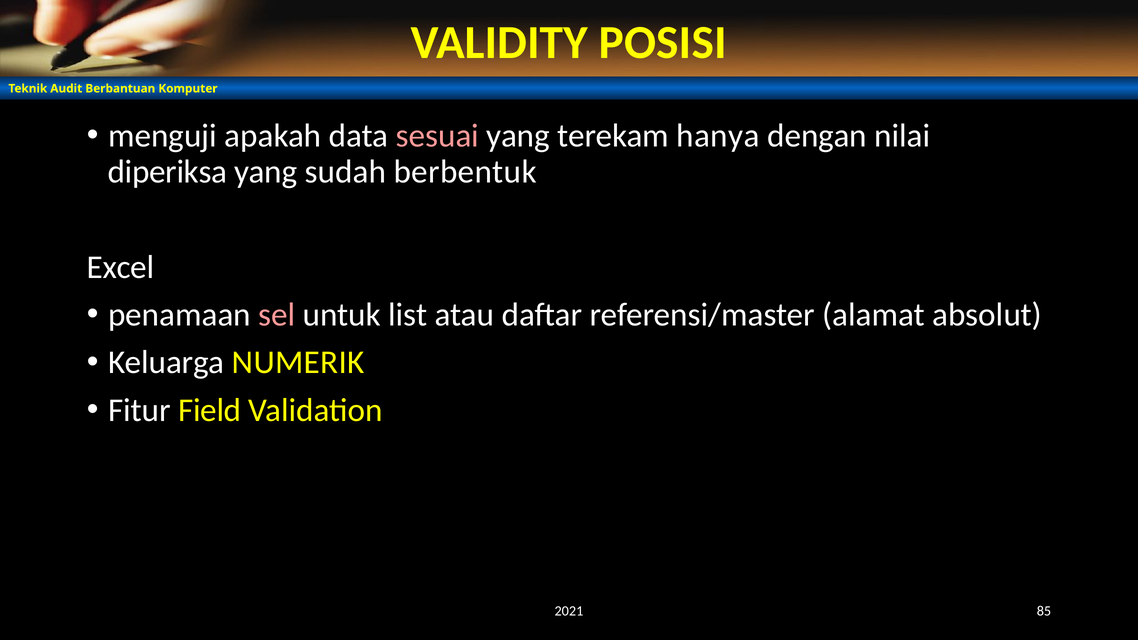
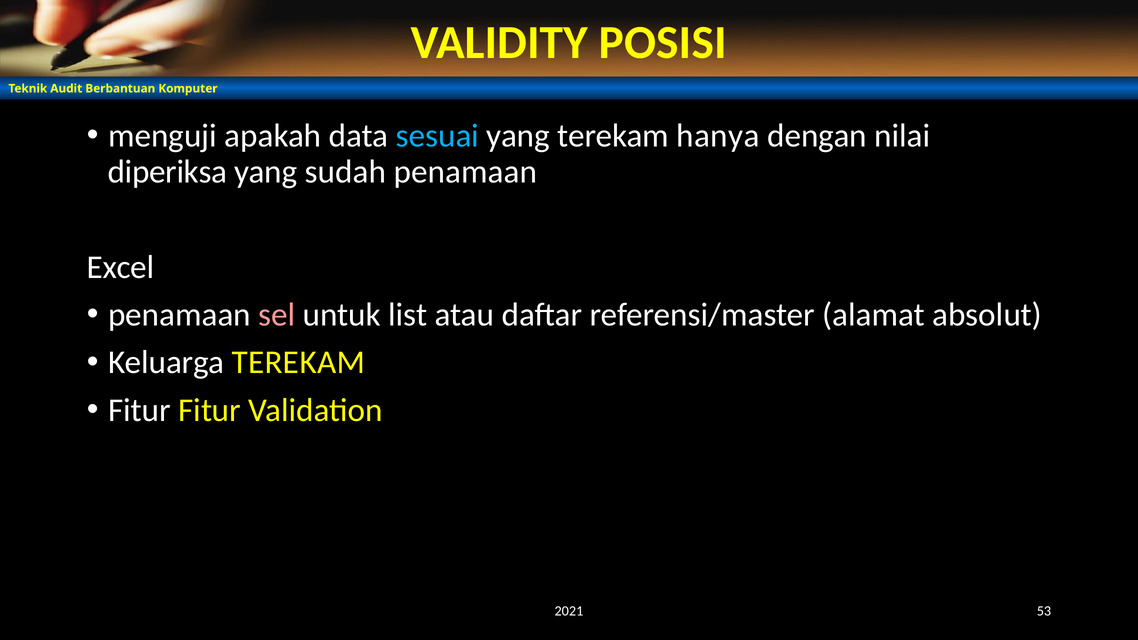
sesuai colour: pink -> light blue
sudah berbentuk: berbentuk -> penamaan
Keluarga NUMERIK: NUMERIK -> TEREKAM
Fitur Field: Field -> Fitur
85: 85 -> 53
